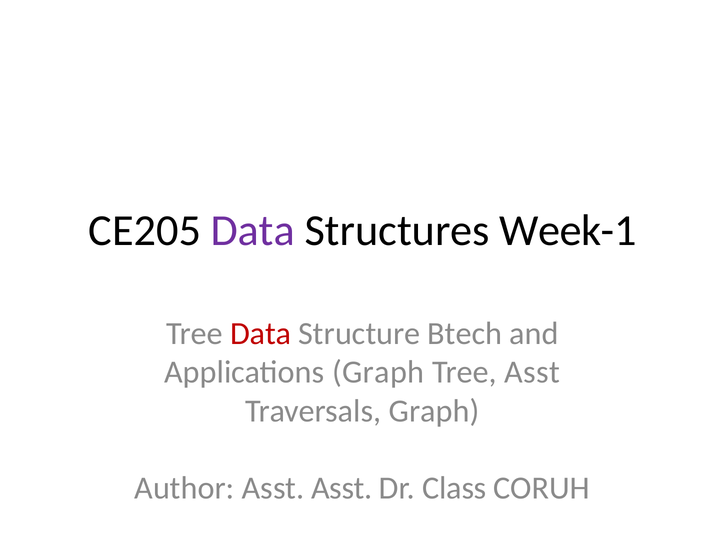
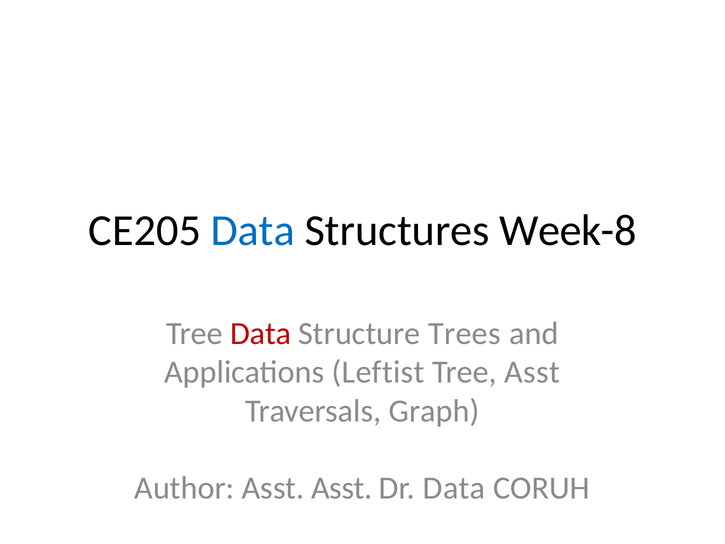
Data at (253, 230) colour: purple -> blue
Week-1: Week-1 -> Week-8
Btech: Btech -> Trees
Applications Graph: Graph -> Leftist
Dr Class: Class -> Data
